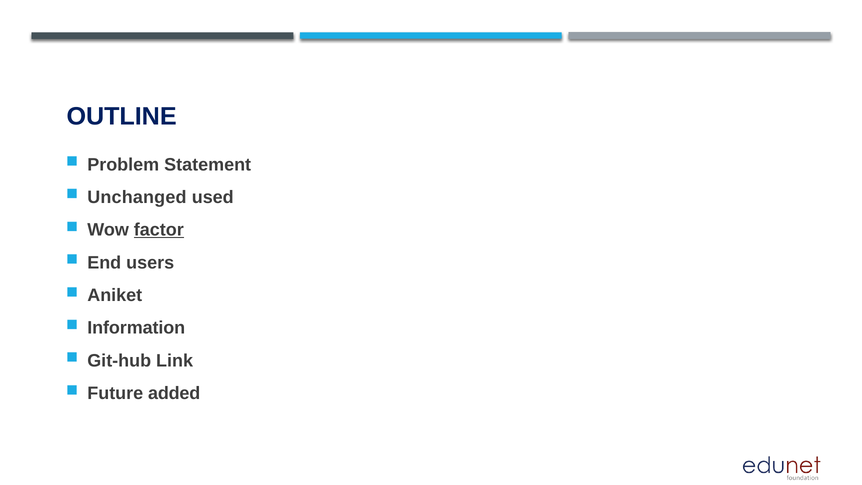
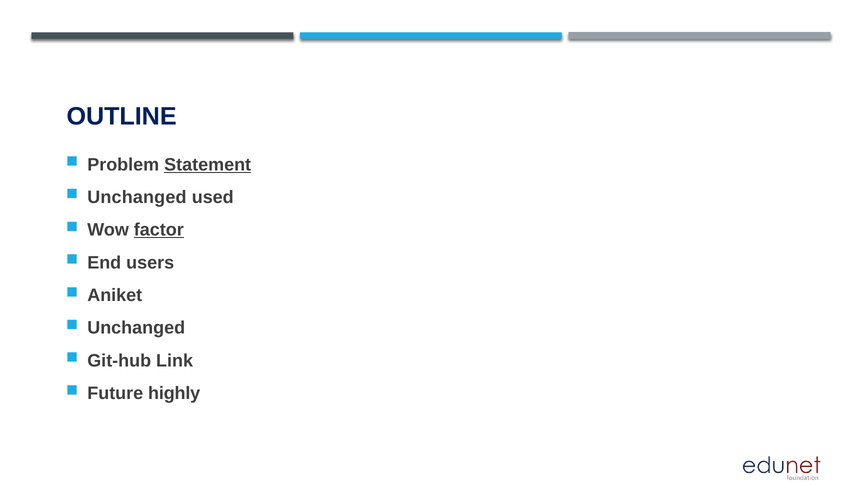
Statement underline: none -> present
Information at (136, 328): Information -> Unchanged
added: added -> highly
